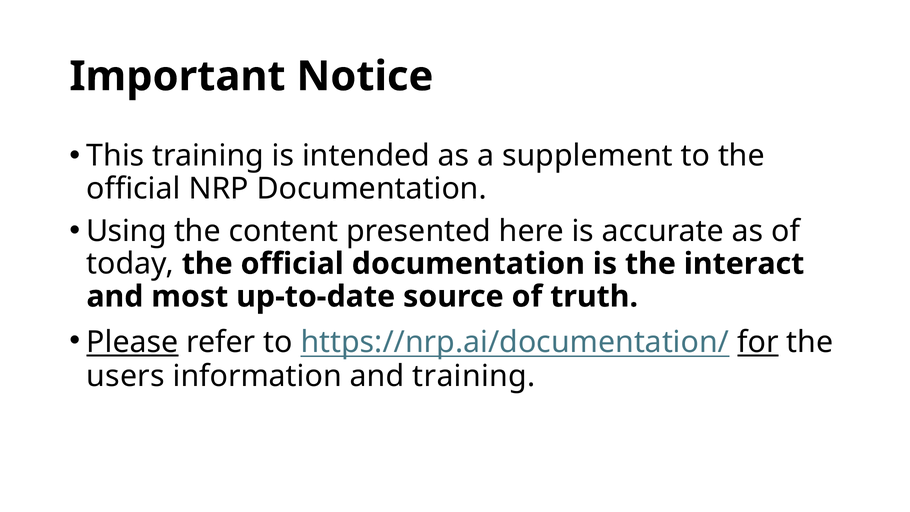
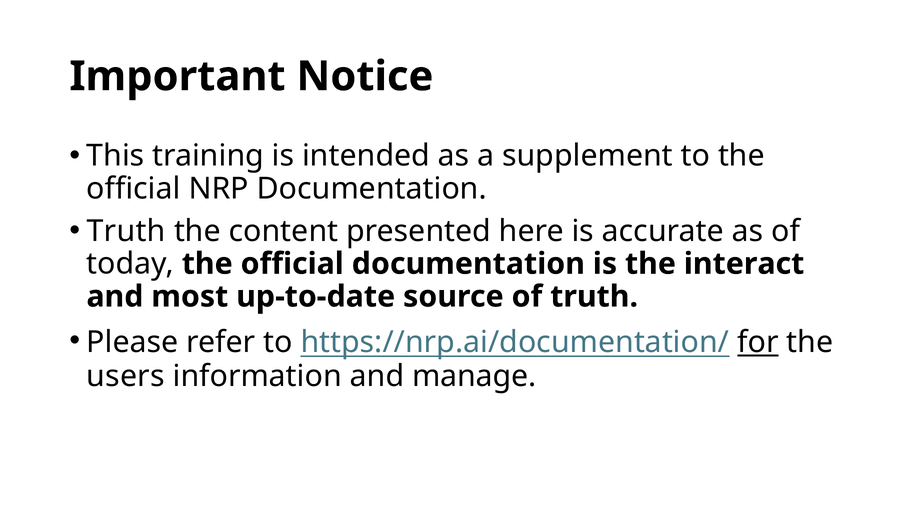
Using at (126, 231): Using -> Truth
Please underline: present -> none
and training: training -> manage
